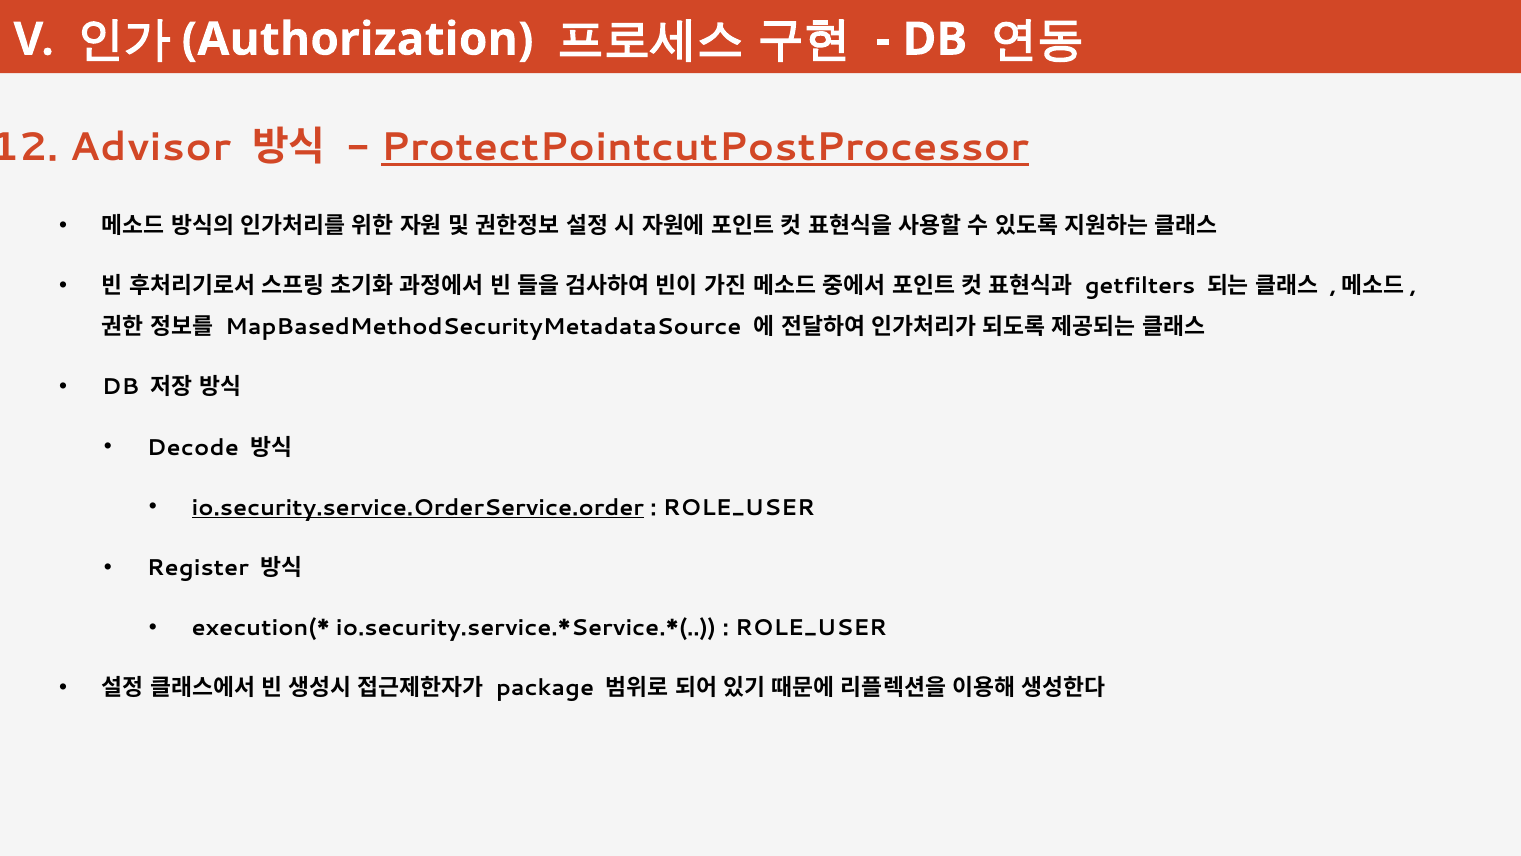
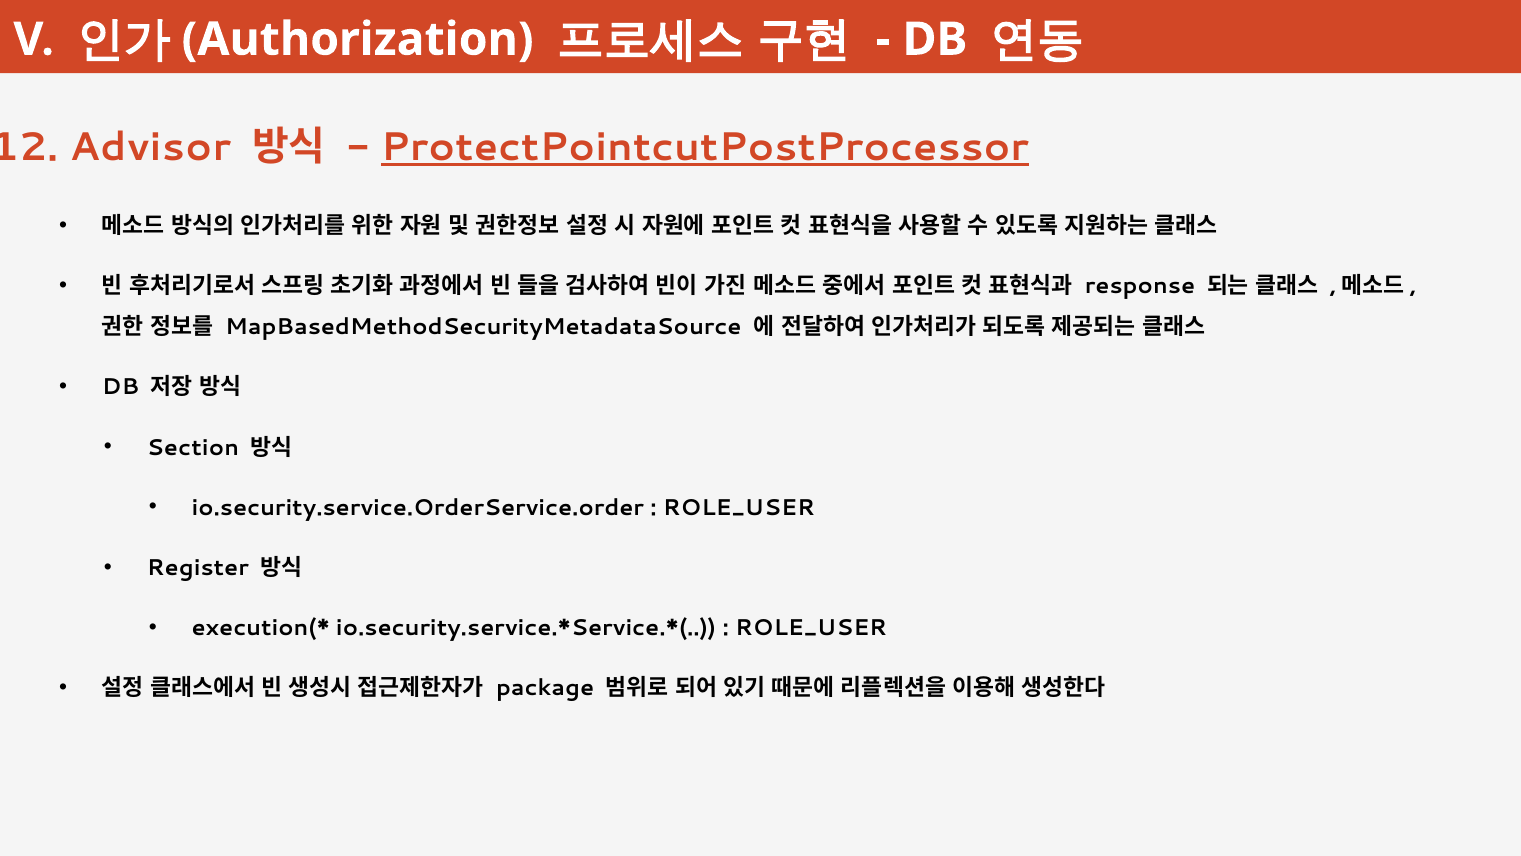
getfilters: getfilters -> response
Decode: Decode -> Section
io.security.service.OrderService.order underline: present -> none
